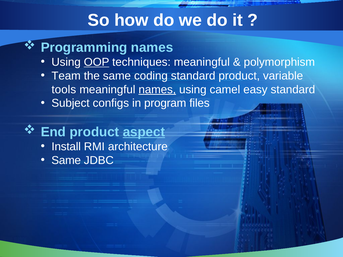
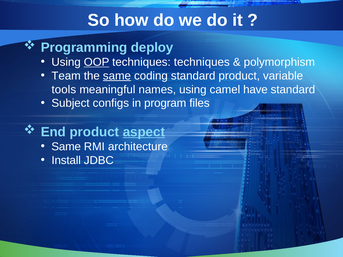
Programming names: names -> deploy
techniques meaningful: meaningful -> techniques
same at (117, 76) underline: none -> present
names at (157, 90) underline: present -> none
easy: easy -> have
Install at (66, 147): Install -> Same
Same at (66, 160): Same -> Install
